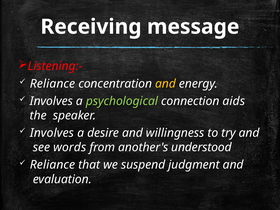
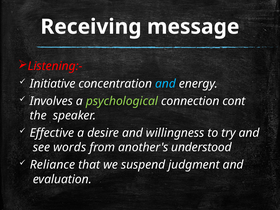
Reliance at (53, 84): Reliance -> Initiative
and at (166, 84) colour: yellow -> light blue
aids: aids -> cont
Involves at (52, 133): Involves -> Effective
